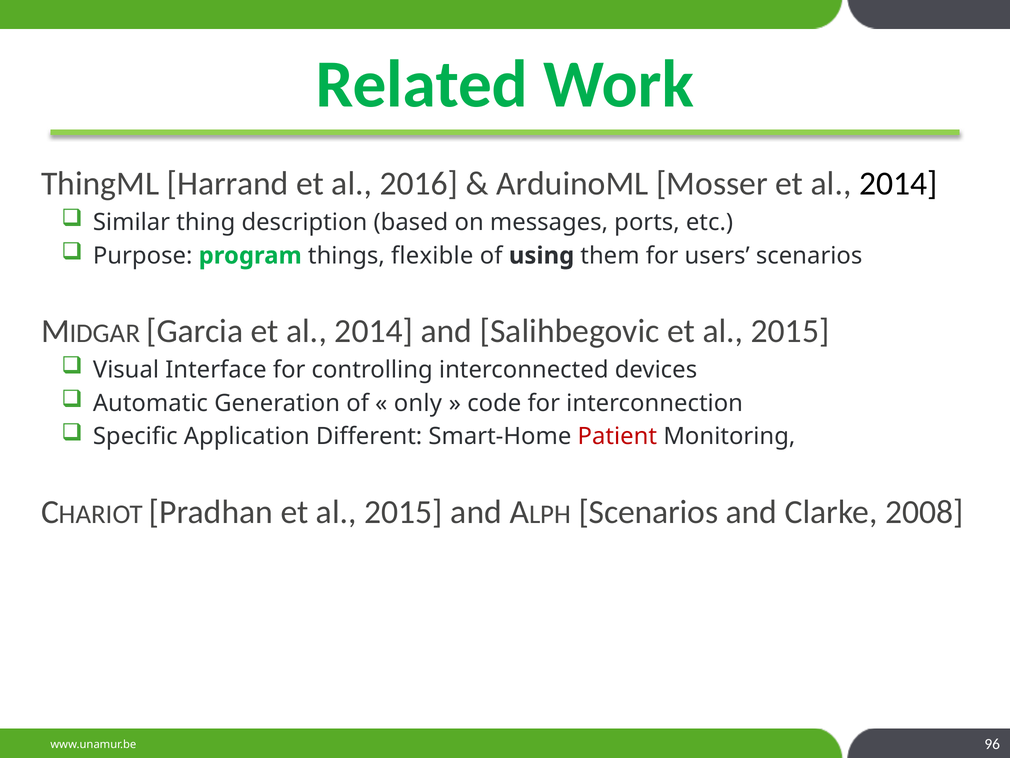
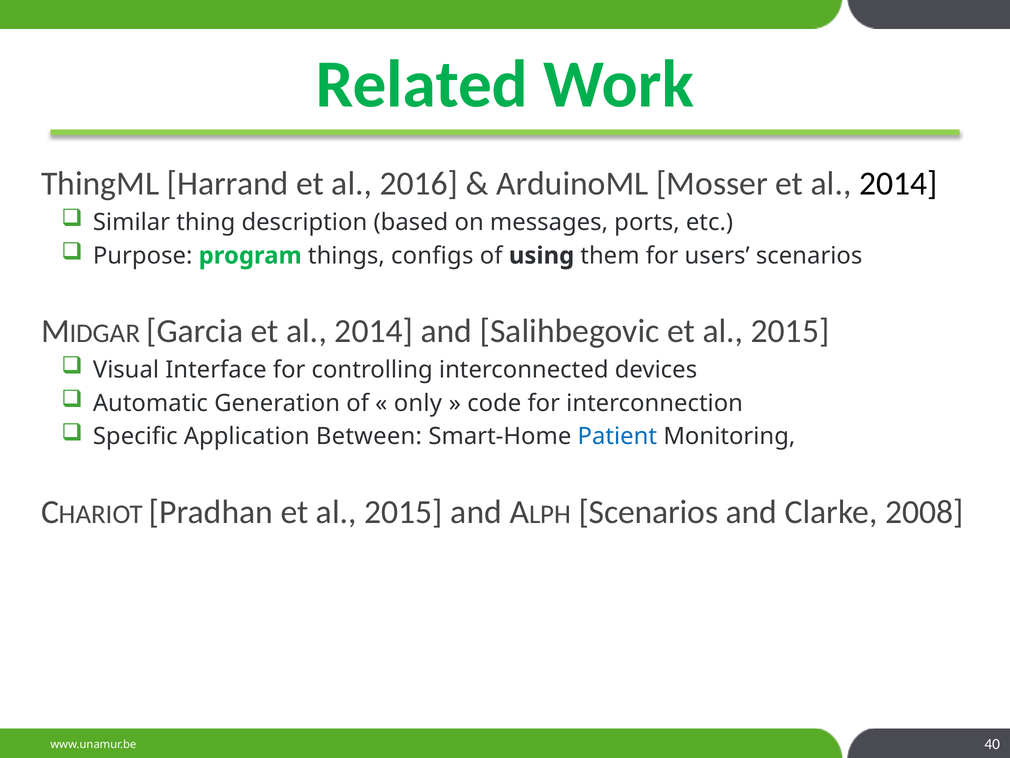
flexible: flexible -> configs
Different: Different -> Between
Patient colour: red -> blue
96: 96 -> 40
